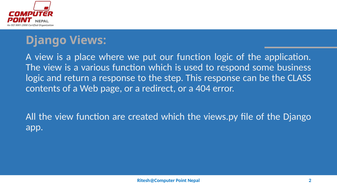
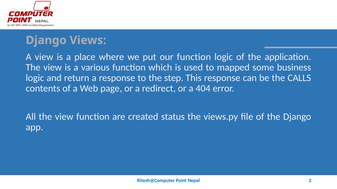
respond: respond -> mapped
CLASS: CLASS -> CALLS
created which: which -> status
